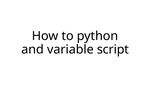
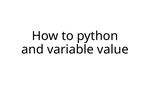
script: script -> value
